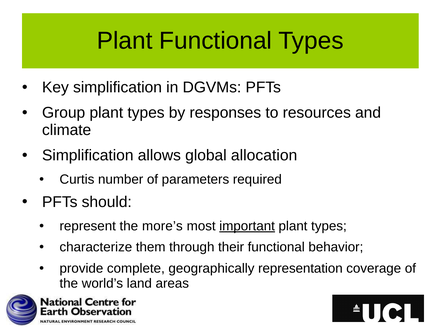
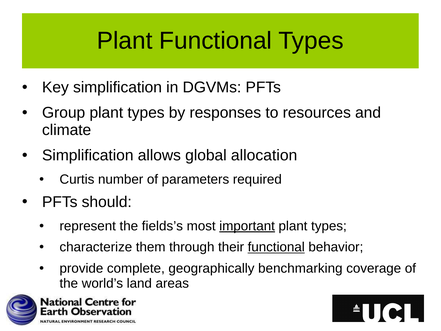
more’s: more’s -> fields’s
functional at (276, 247) underline: none -> present
representation: representation -> benchmarking
